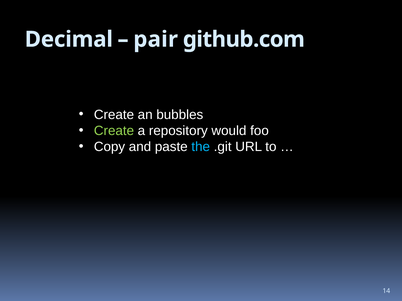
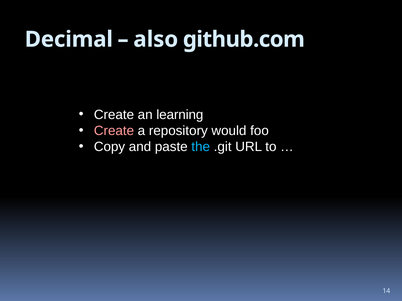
pair: pair -> also
bubbles: bubbles -> learning
Create at (114, 131) colour: light green -> pink
